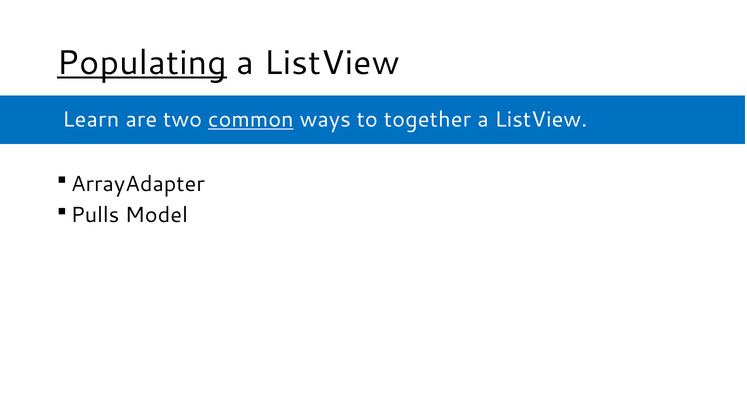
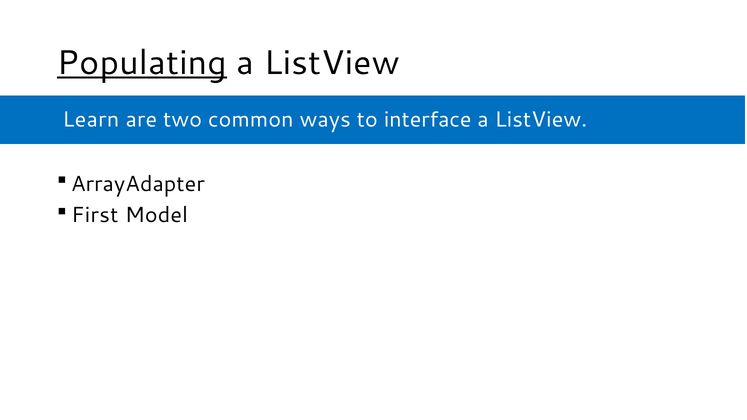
common underline: present -> none
together: together -> interface
Pulls: Pulls -> First
